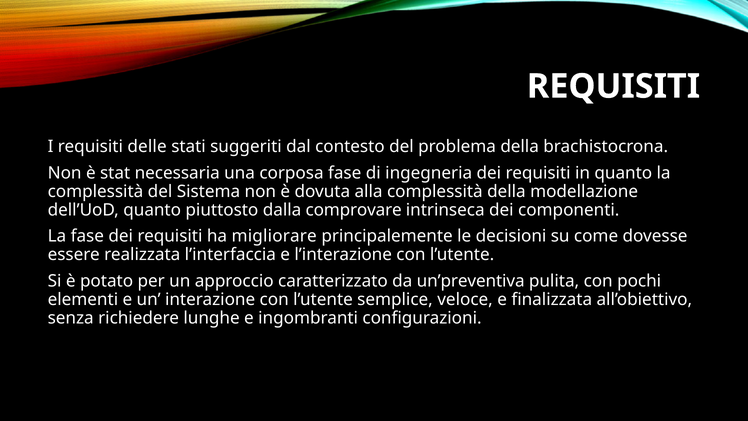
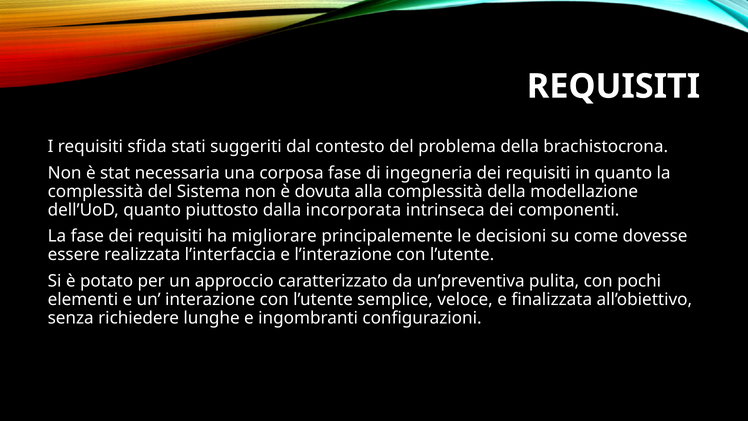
delle: delle -> sfida
comprovare: comprovare -> incorporata
